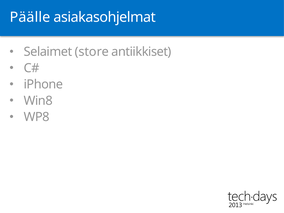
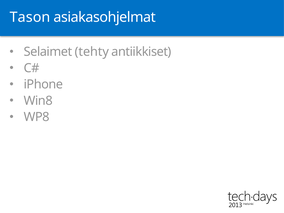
Päälle: Päälle -> Tason
store: store -> tehty
